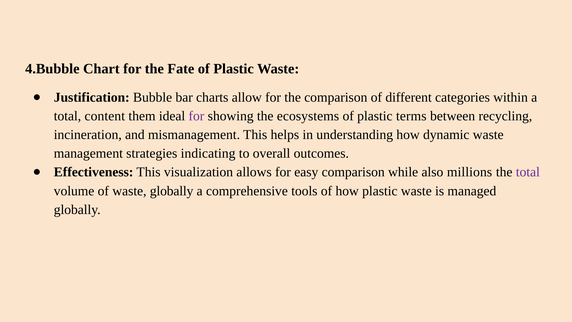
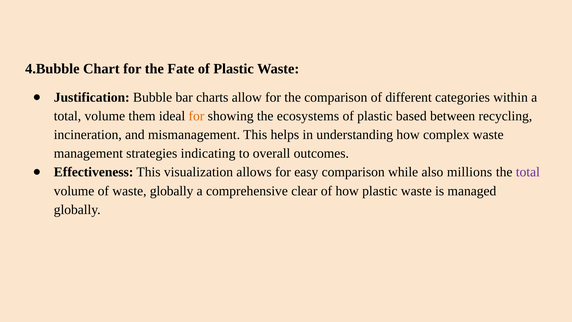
content at (105, 116): content -> volume
for at (196, 116) colour: purple -> orange
terms: terms -> based
dynamic: dynamic -> complex
tools: tools -> clear
